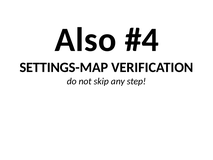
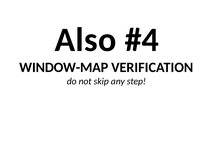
SETTINGS-MAP: SETTINGS-MAP -> WINDOW-MAP
